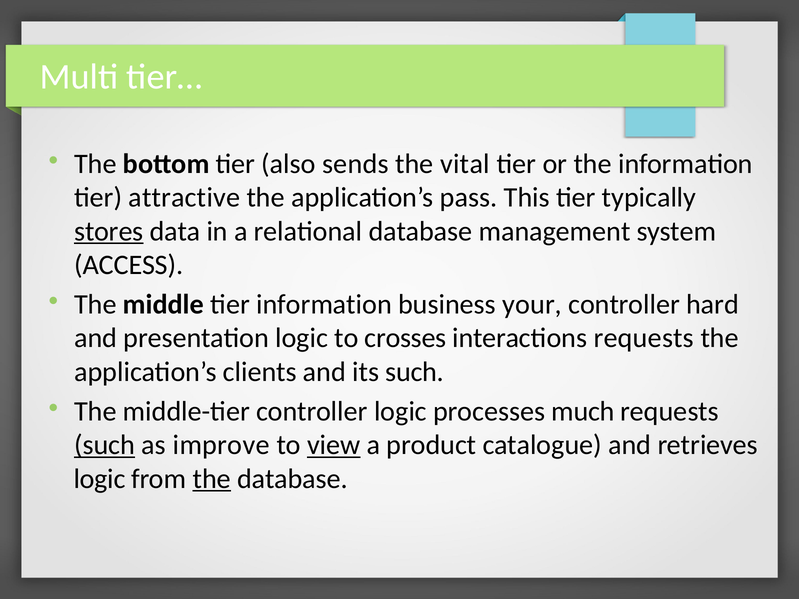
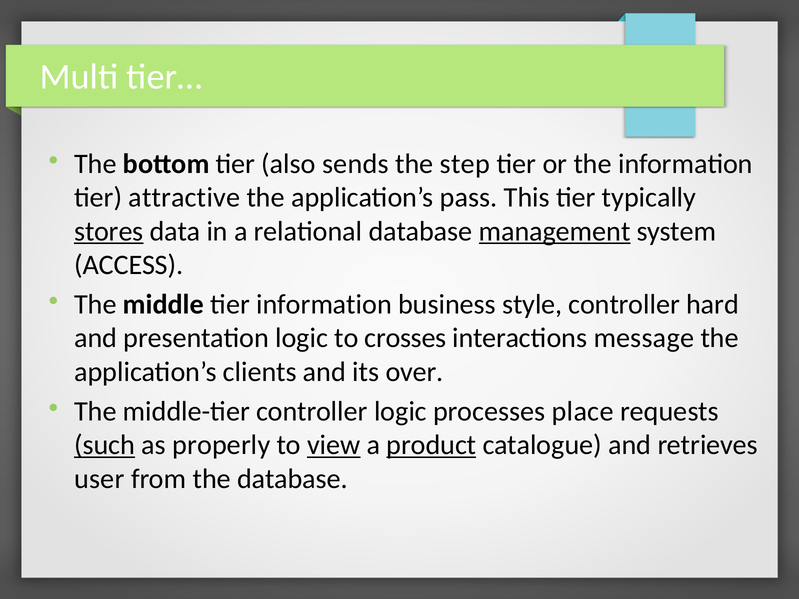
vital: vital -> step
management underline: none -> present
your: your -> style
interactions requests: requests -> message
its such: such -> over
much: much -> place
improve: improve -> properly
product underline: none -> present
logic at (100, 479): logic -> user
the at (212, 479) underline: present -> none
